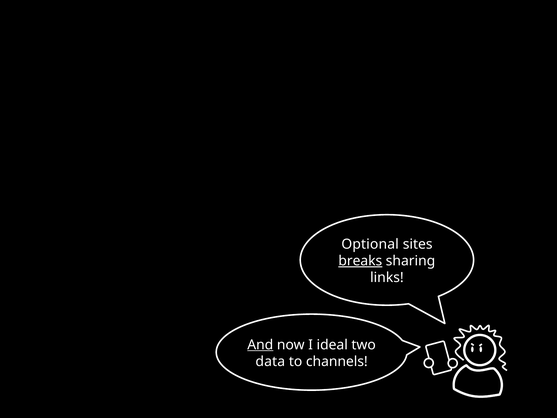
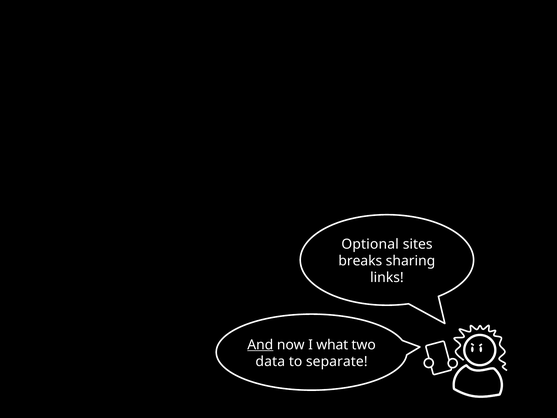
breaks underline: present -> none
ideal: ideal -> what
channels: channels -> separate
